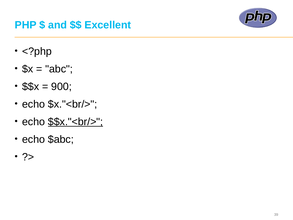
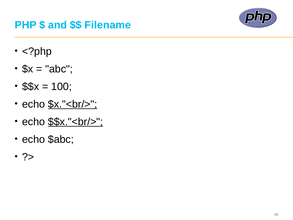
Excellent: Excellent -> Filename
900: 900 -> 100
$x."<br/> underline: none -> present
